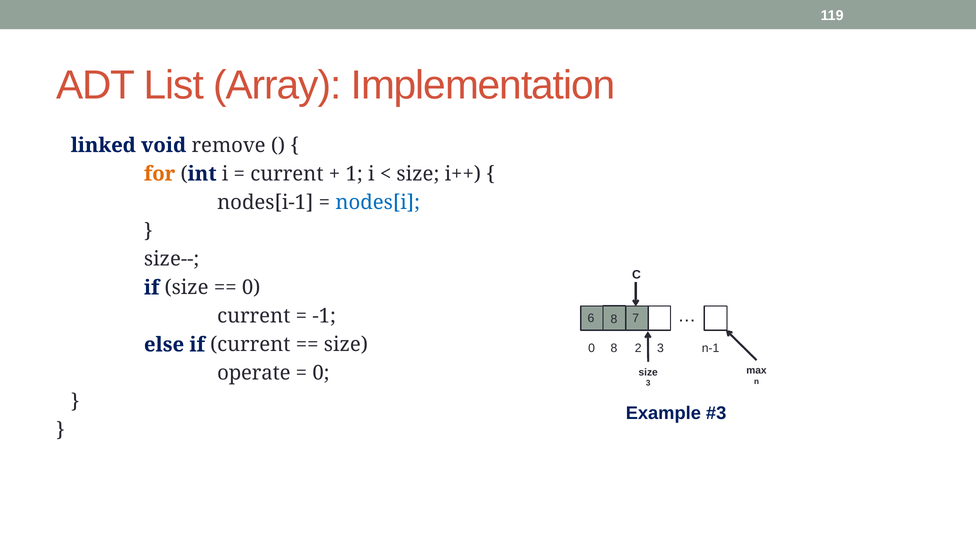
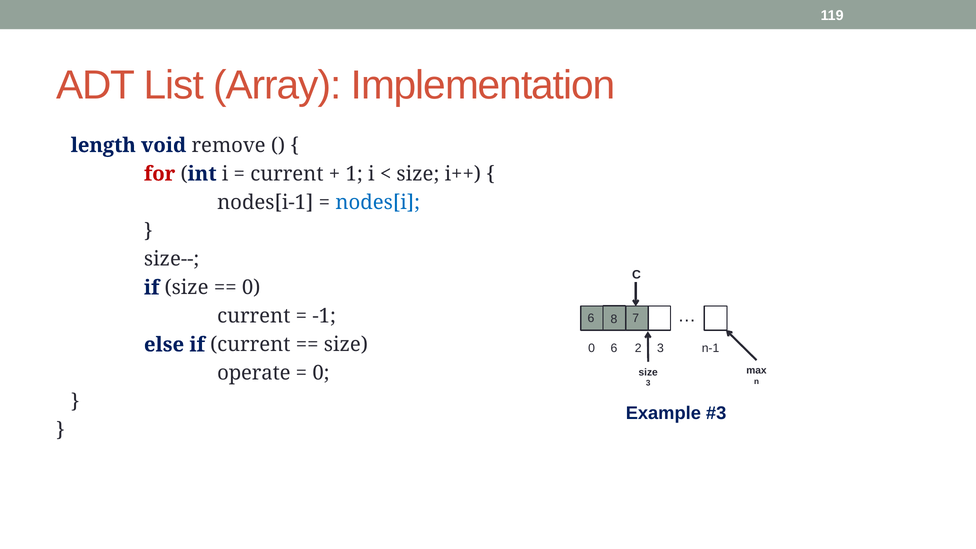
linked: linked -> length
for colour: orange -> red
0 8: 8 -> 6
